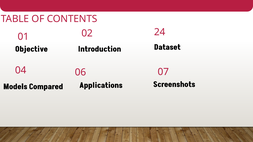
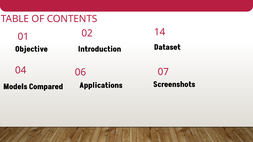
24: 24 -> 14
